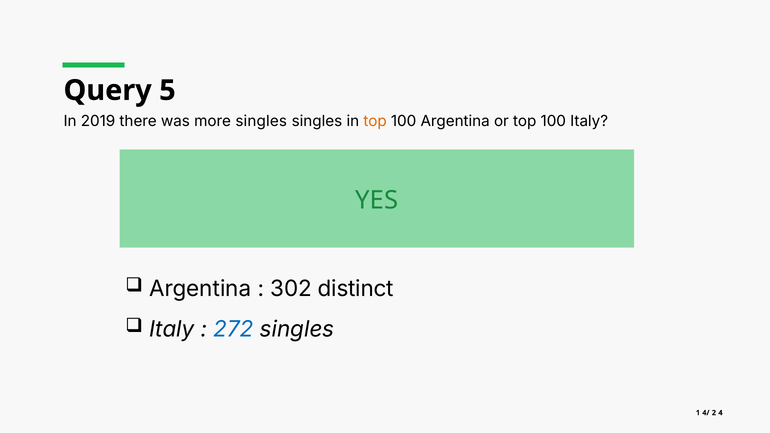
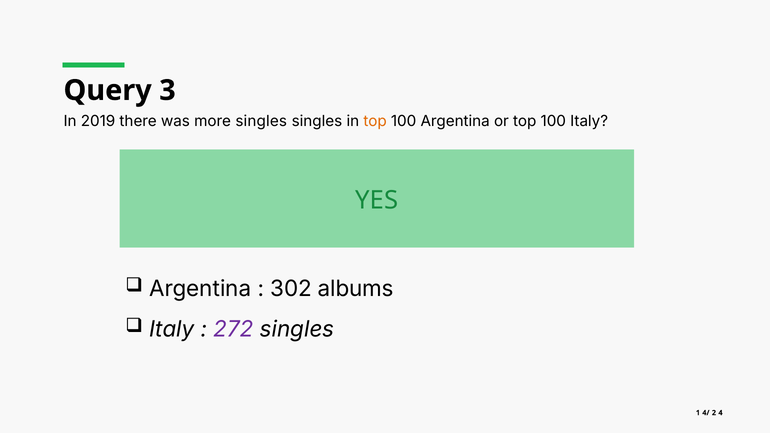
5: 5 -> 3
distinct: distinct -> albums
272 colour: blue -> purple
